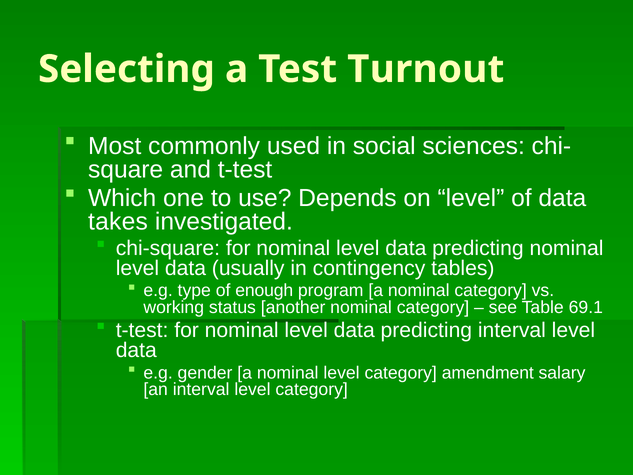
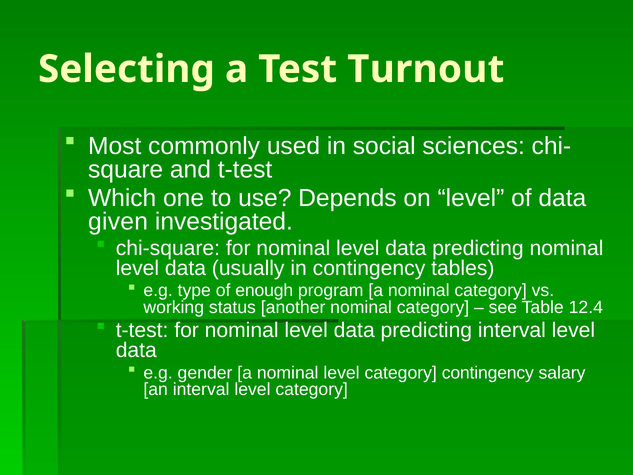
takes: takes -> given
69.1: 69.1 -> 12.4
category amendment: amendment -> contingency
